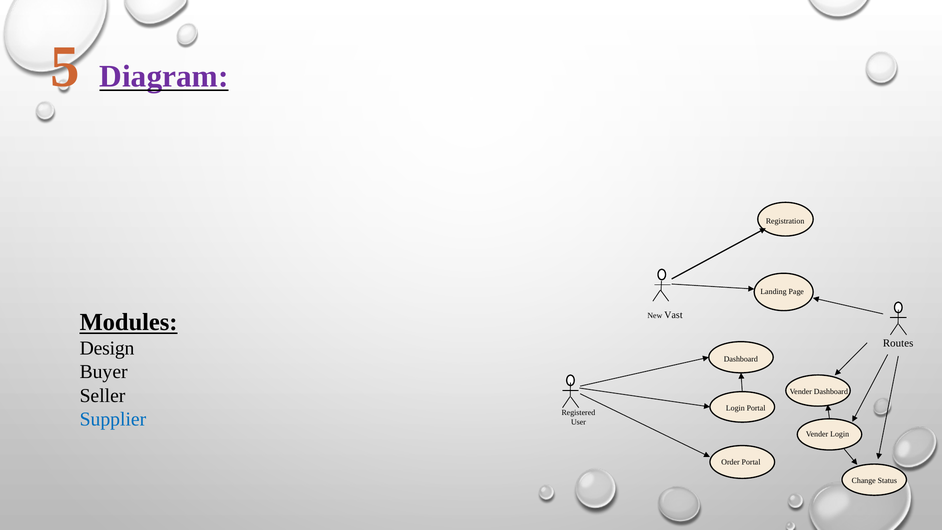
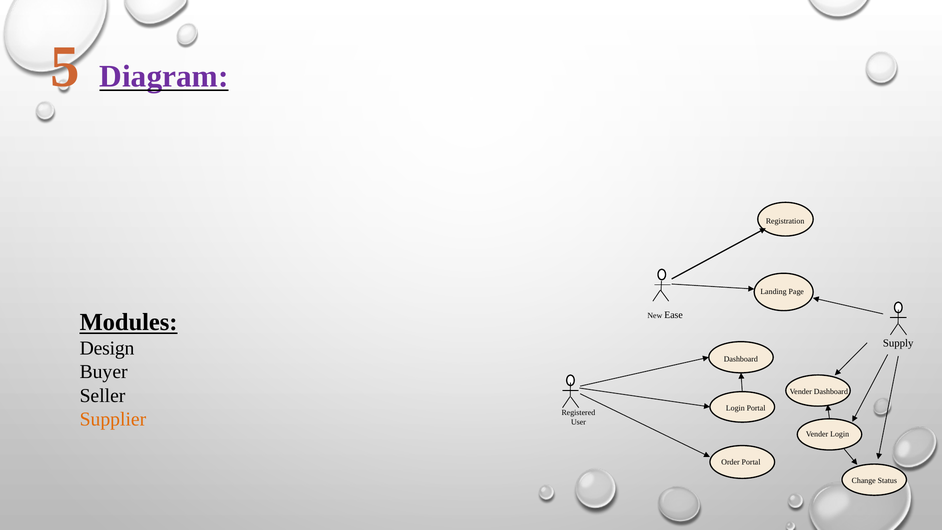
Vast: Vast -> Ease
Routes: Routes -> Supply
Supplier colour: blue -> orange
